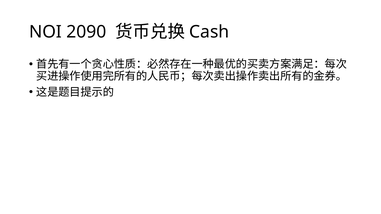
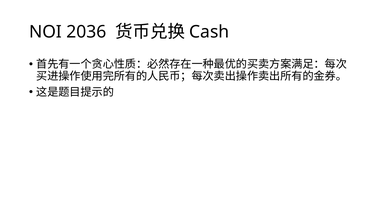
2090: 2090 -> 2036
